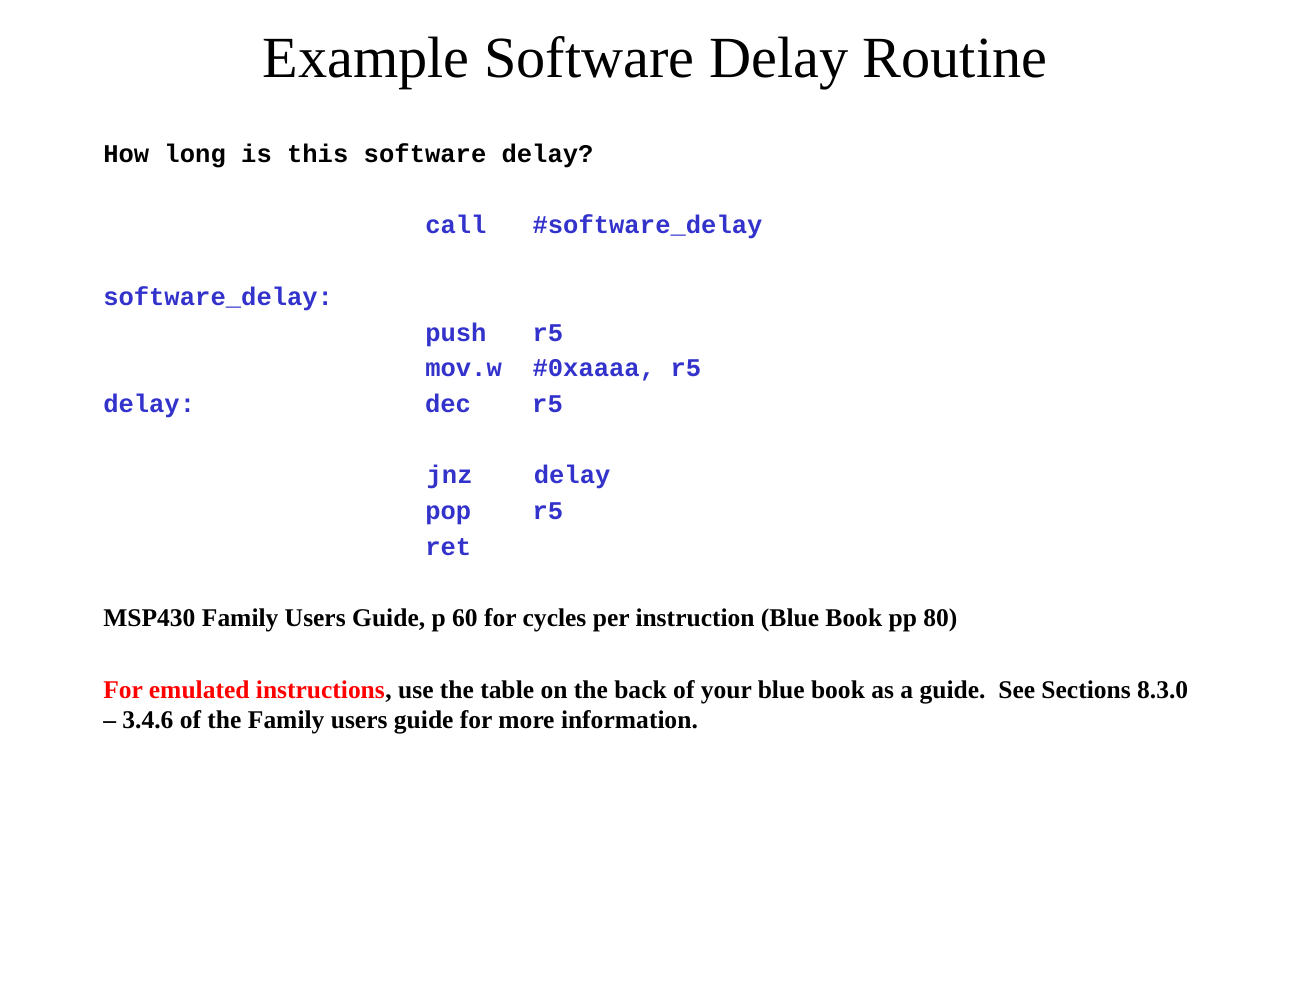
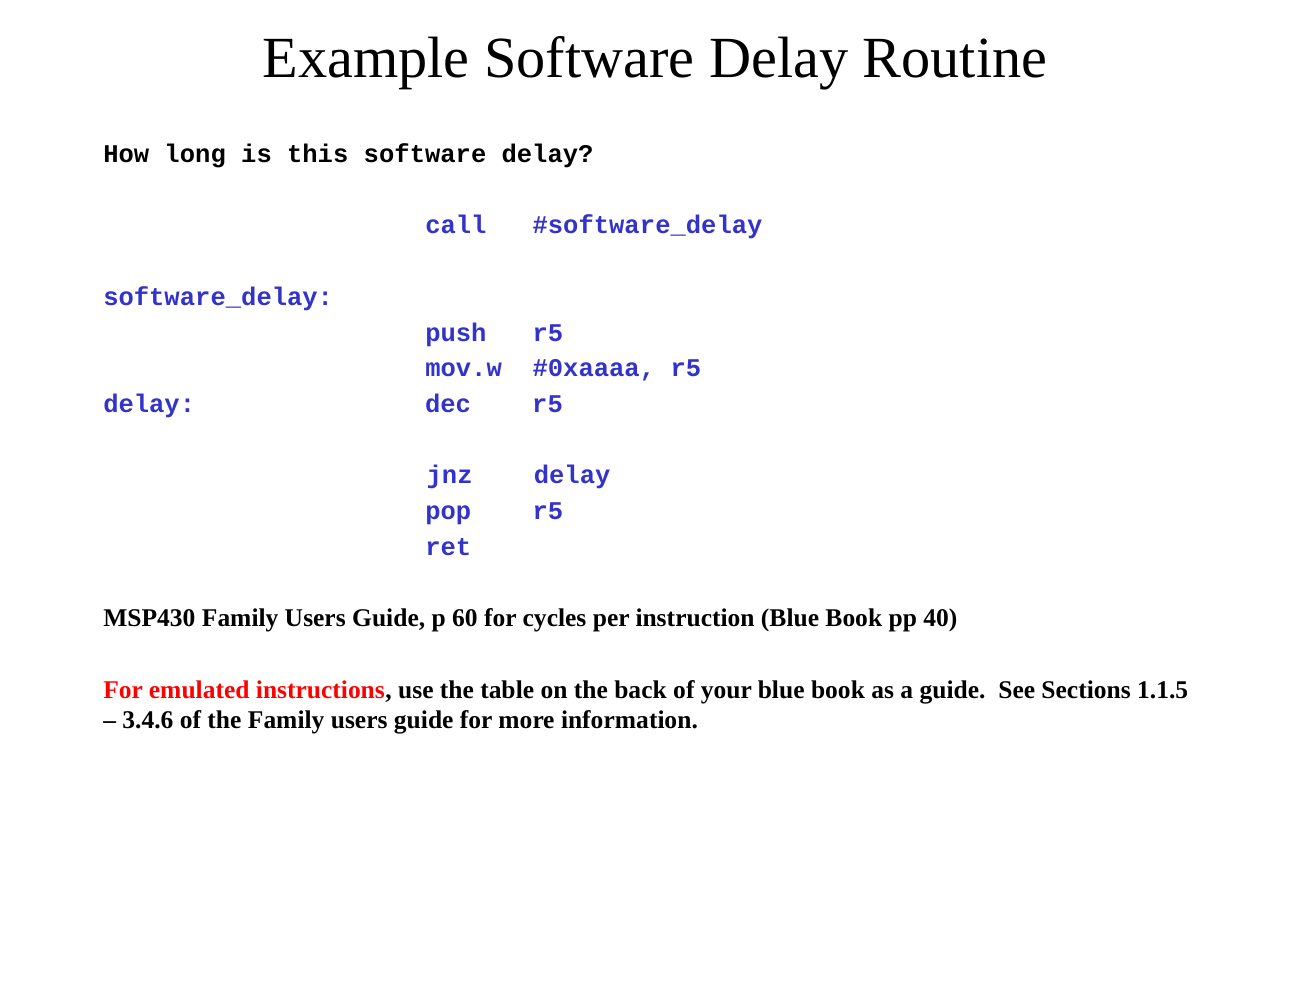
80: 80 -> 40
8.3.0: 8.3.0 -> 1.1.5
